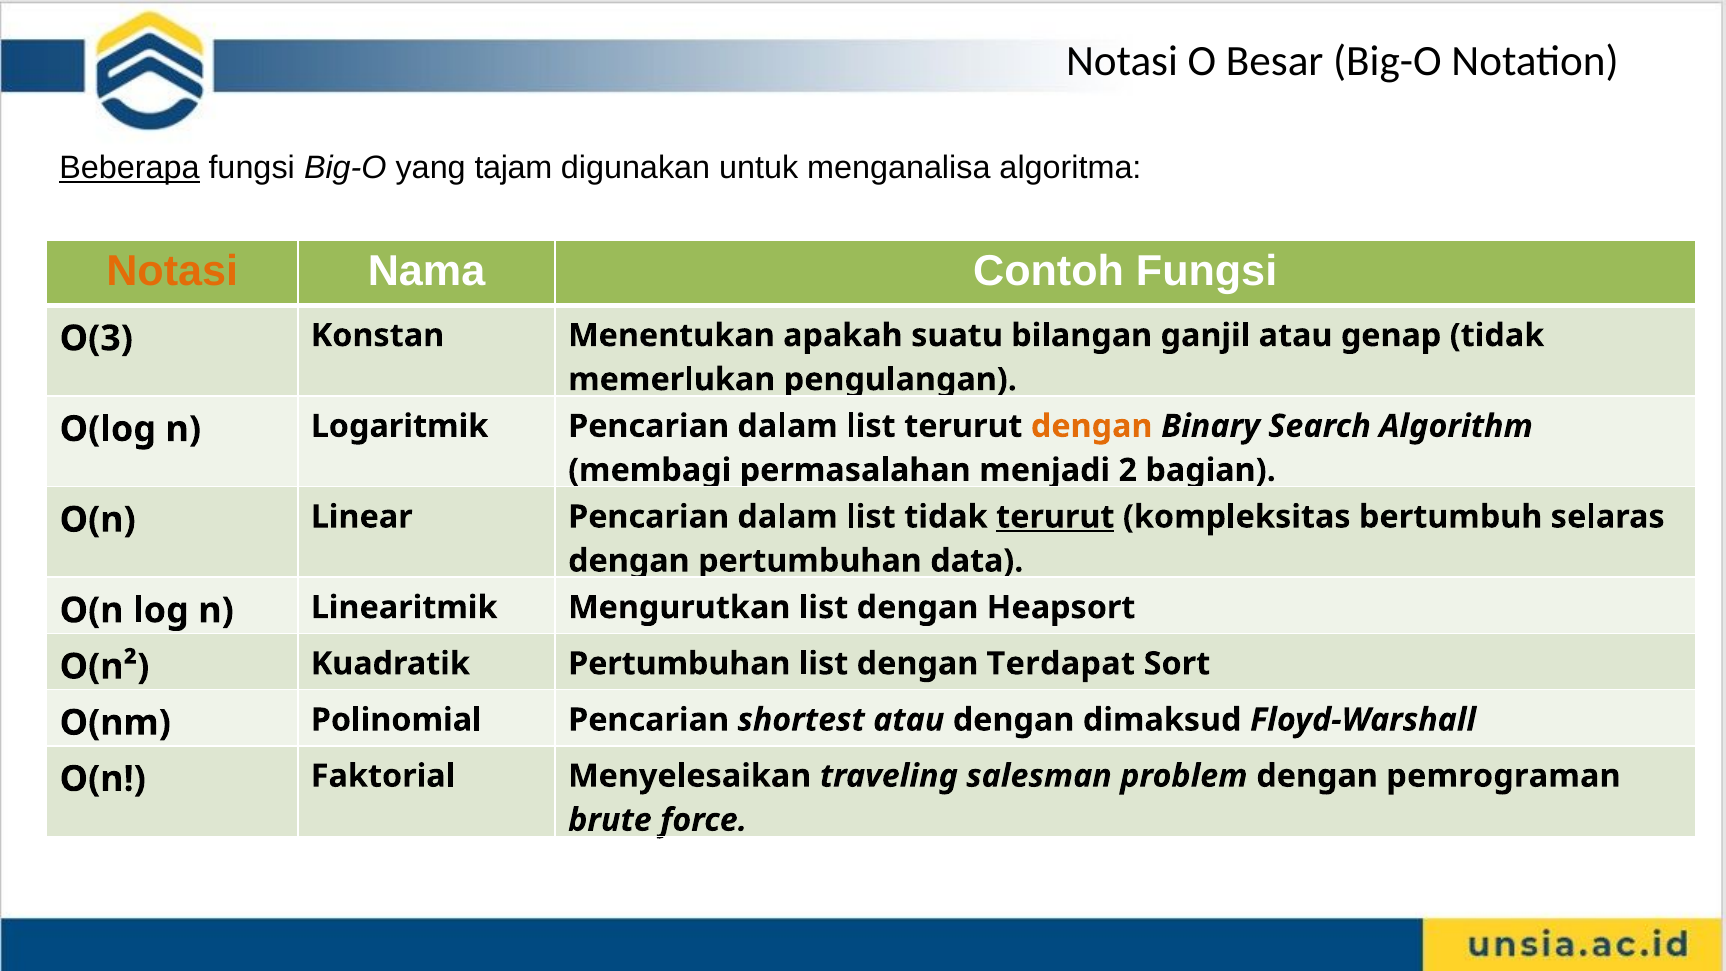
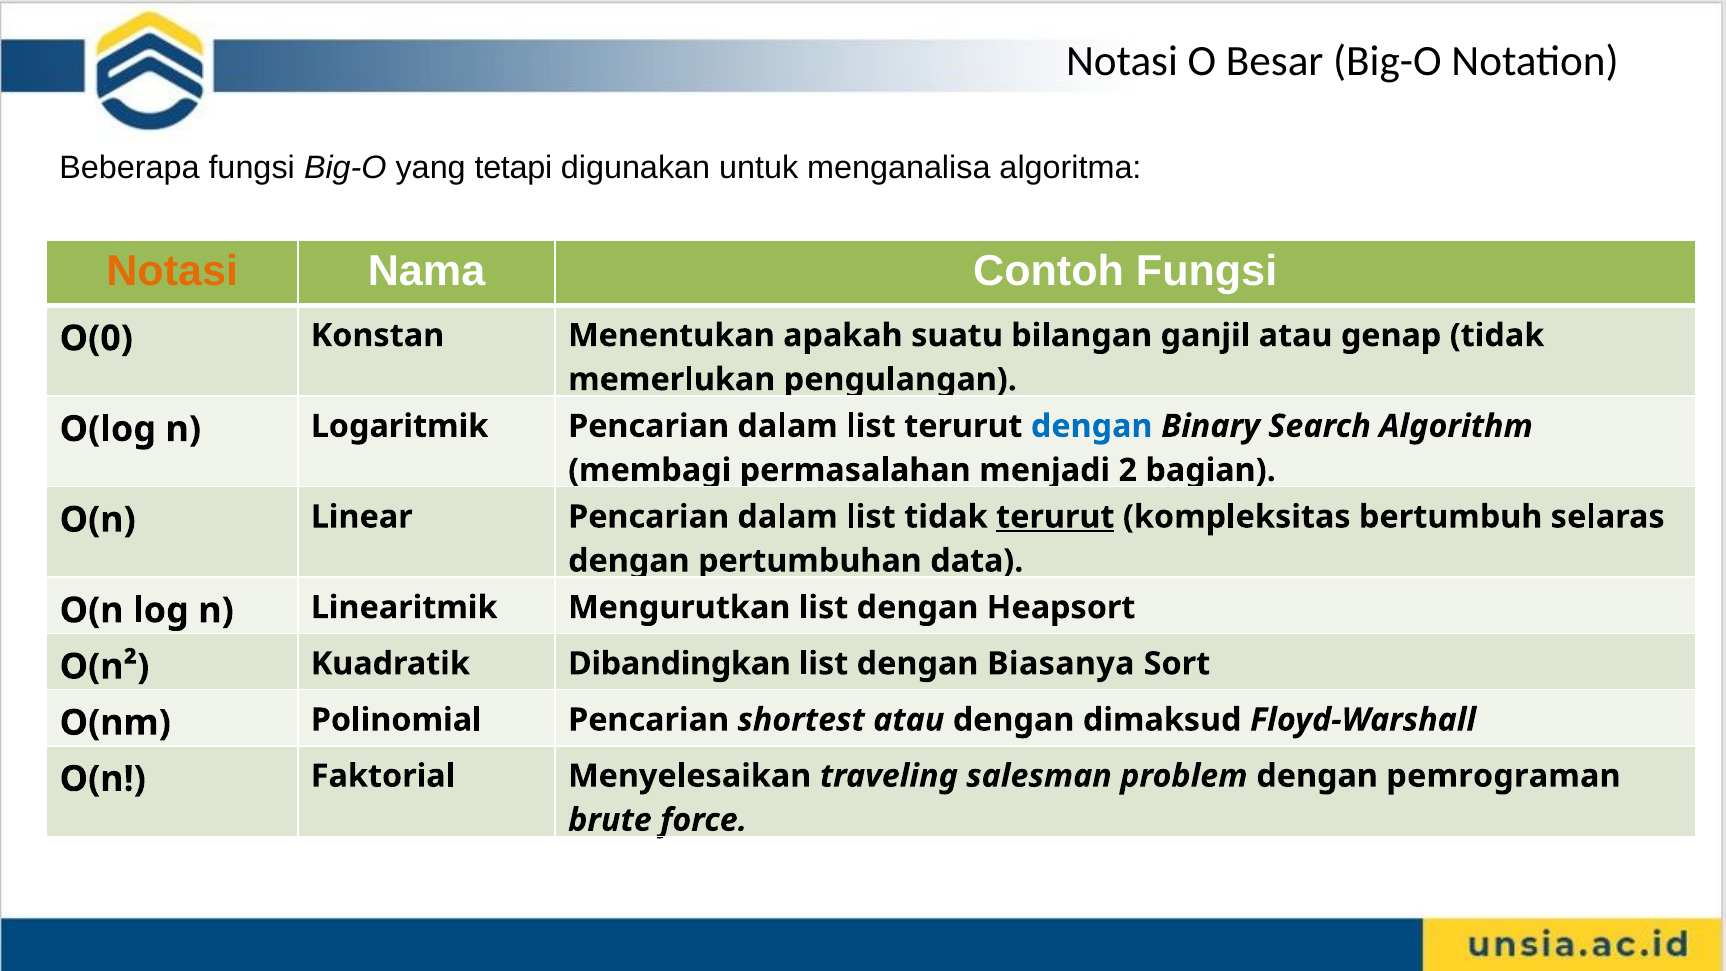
Beberapa underline: present -> none
tajam: tajam -> tetapi
O(3: O(3 -> O(0
dengan at (1092, 426) colour: orange -> blue
Kuadratik Pertumbuhan: Pertumbuhan -> Dibandingkan
Terdapat: Terdapat -> Biasanya
